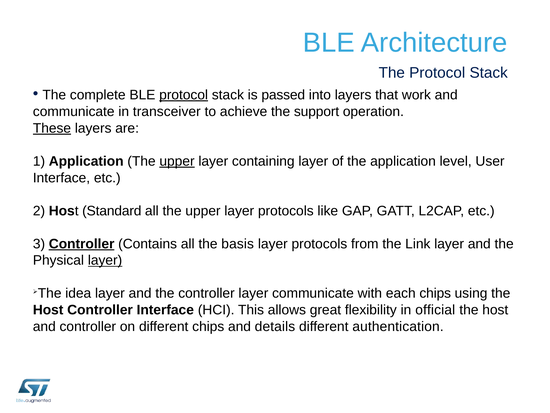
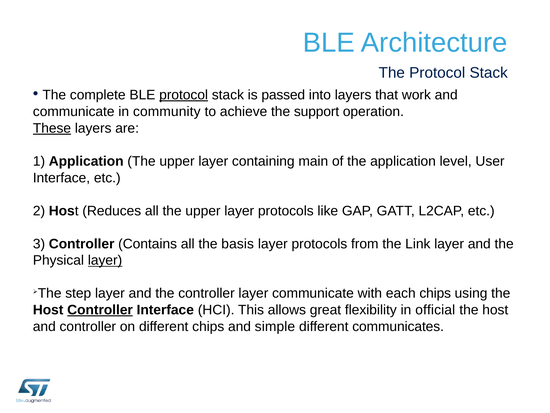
transceiver: transceiver -> community
upper at (177, 161) underline: present -> none
containing layer: layer -> main
Standard: Standard -> Reduces
Controller at (82, 244) underline: present -> none
idea: idea -> step
Controller at (100, 310) underline: none -> present
details: details -> simple
authentication: authentication -> communicates
